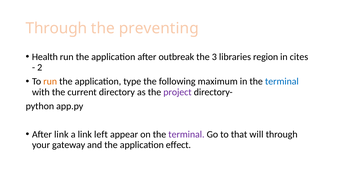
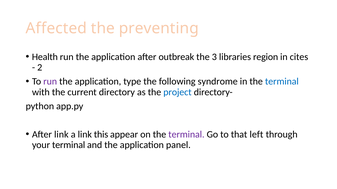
Through at (56, 28): Through -> Affected
run at (50, 82) colour: orange -> purple
maximum: maximum -> syndrome
project colour: purple -> blue
left: left -> this
will: will -> left
your gateway: gateway -> terminal
effect: effect -> panel
